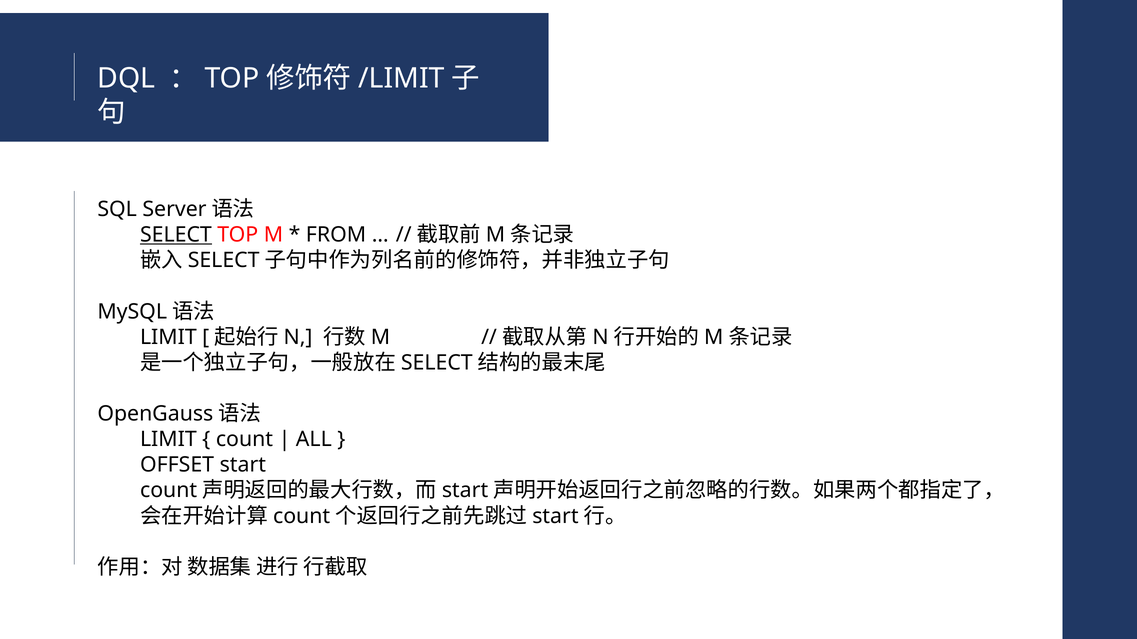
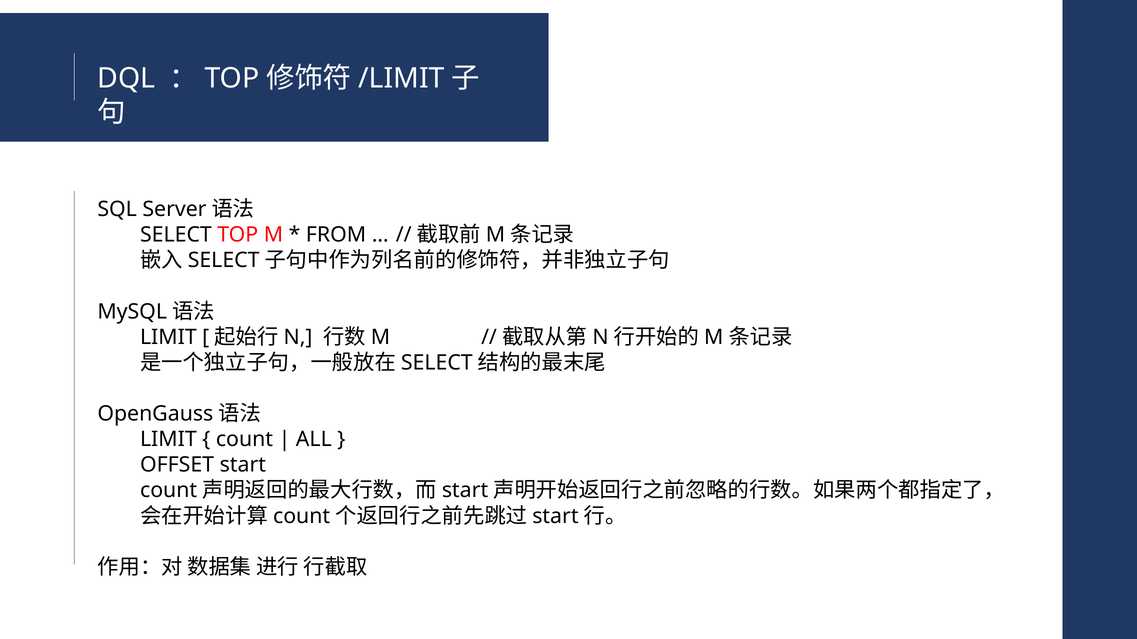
SELECT underline: present -> none
